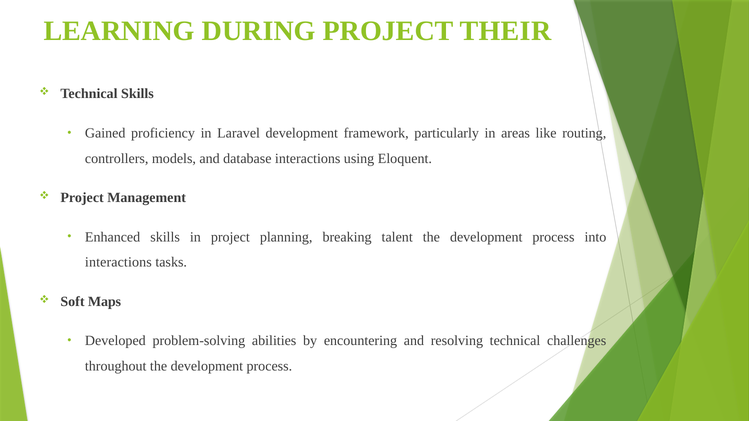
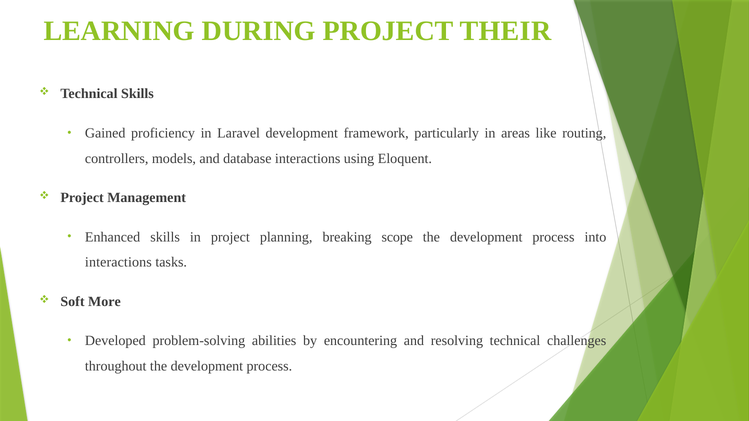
talent: talent -> scope
Maps: Maps -> More
